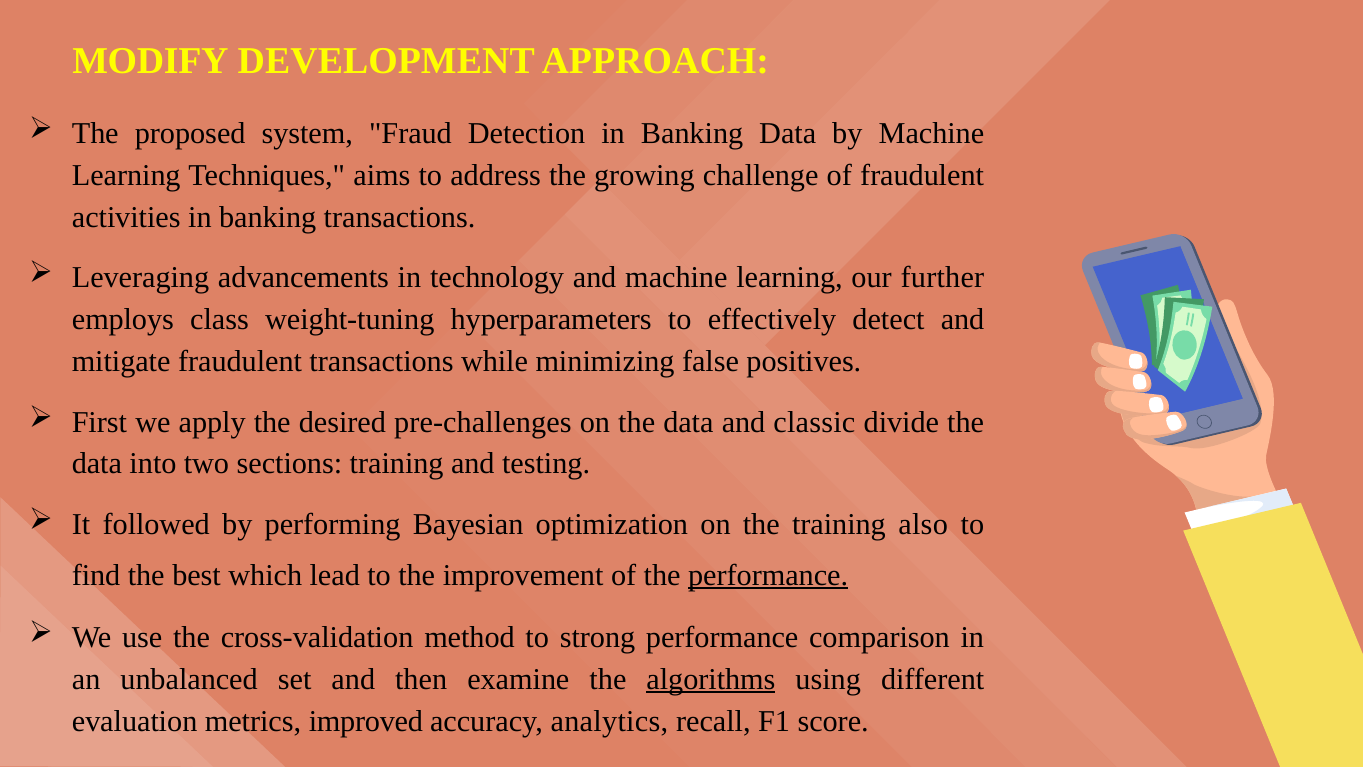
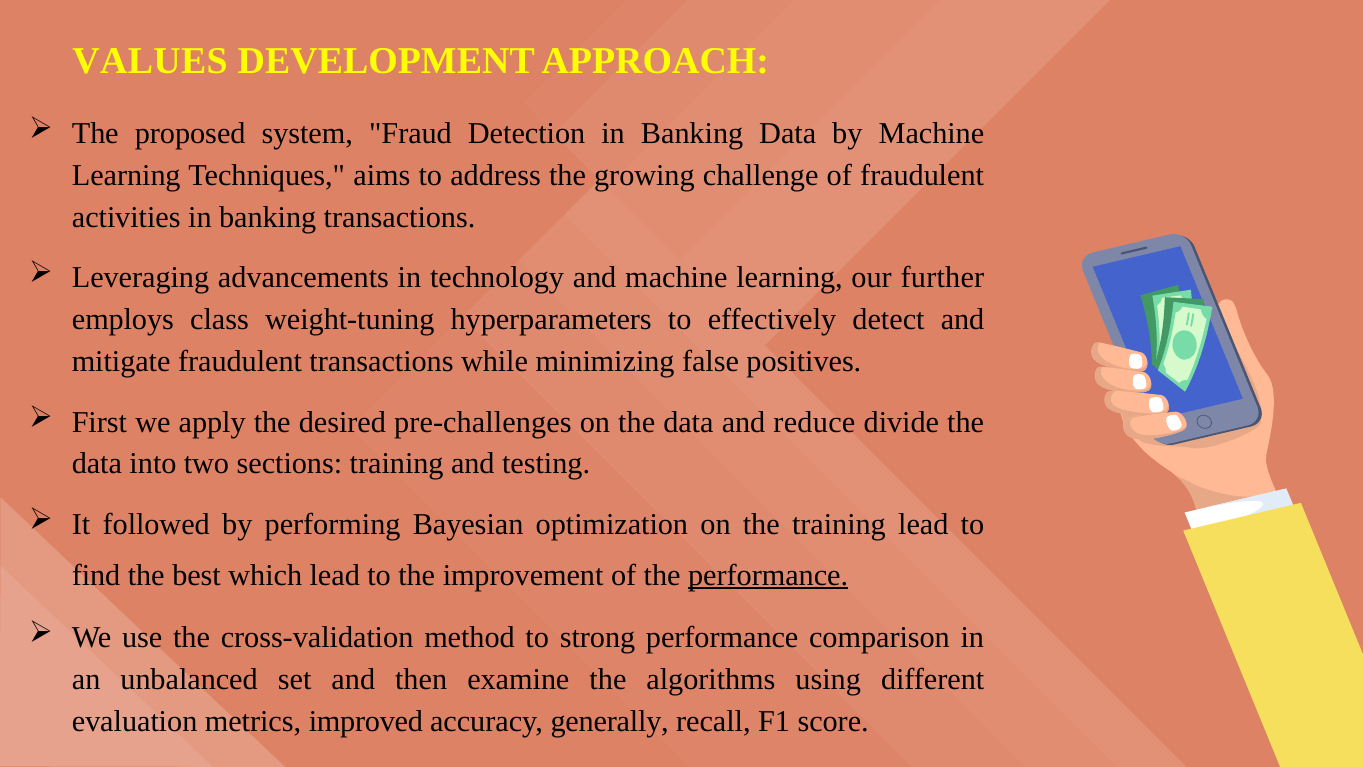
MODIFY: MODIFY -> VALUES
classic: classic -> reduce
training also: also -> lead
algorithms underline: present -> none
analytics: analytics -> generally
